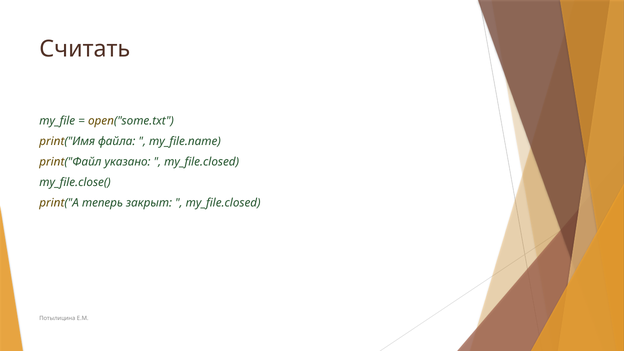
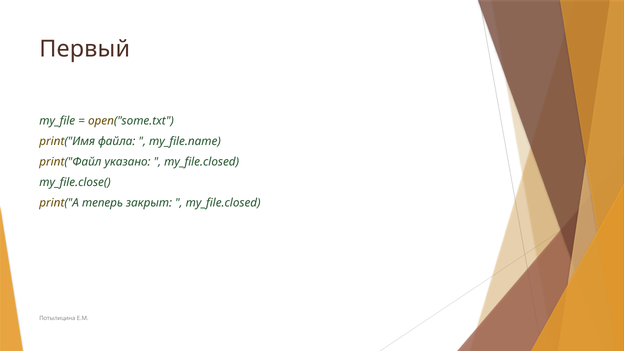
Считать: Считать -> Первый
